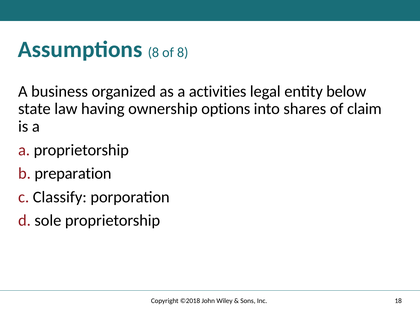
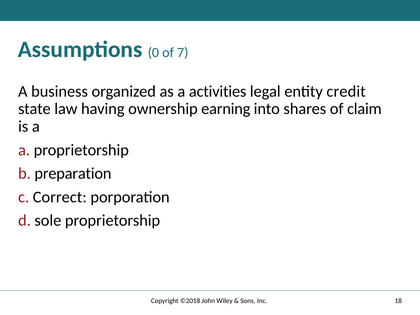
Assumptions 8: 8 -> 0
of 8: 8 -> 7
below: below -> credit
options: options -> earning
Classify: Classify -> Correct
